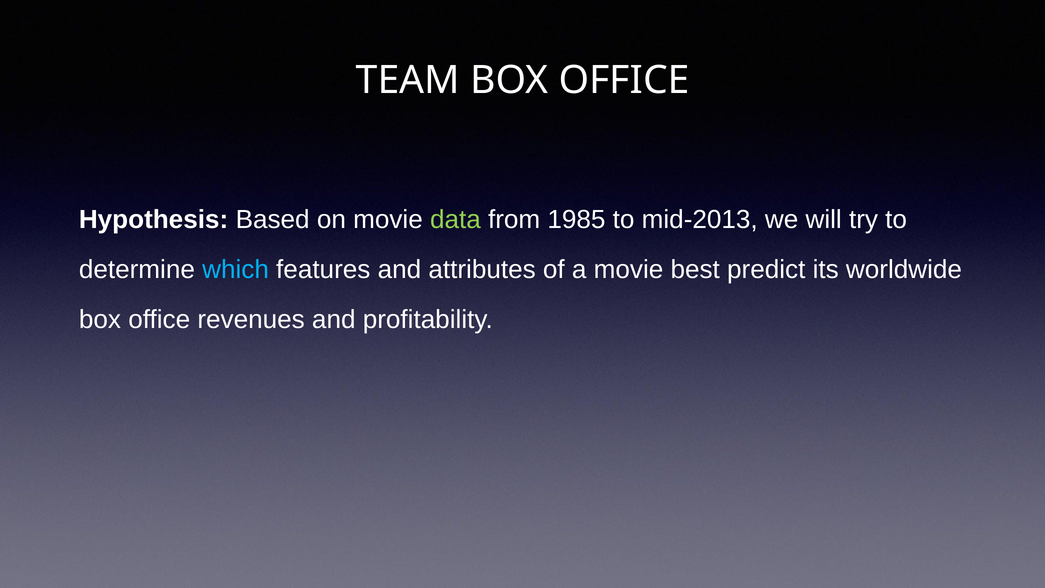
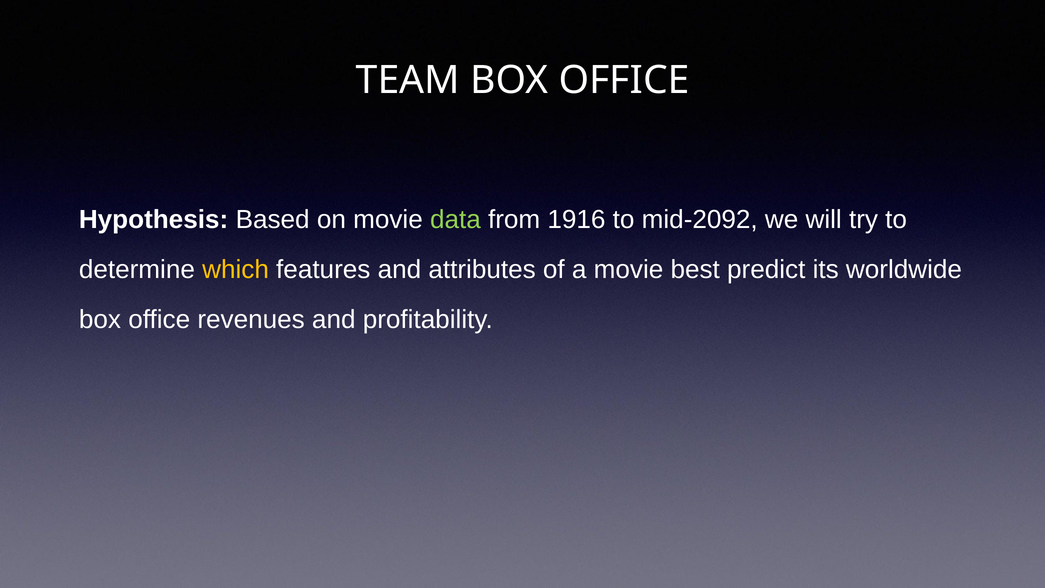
1985: 1985 -> 1916
mid-2013: mid-2013 -> mid-2092
which colour: light blue -> yellow
